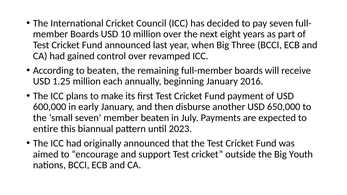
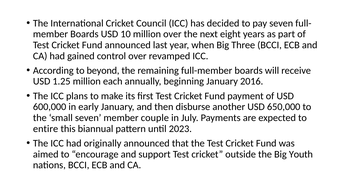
to beaten: beaten -> beyond
member beaten: beaten -> couple
